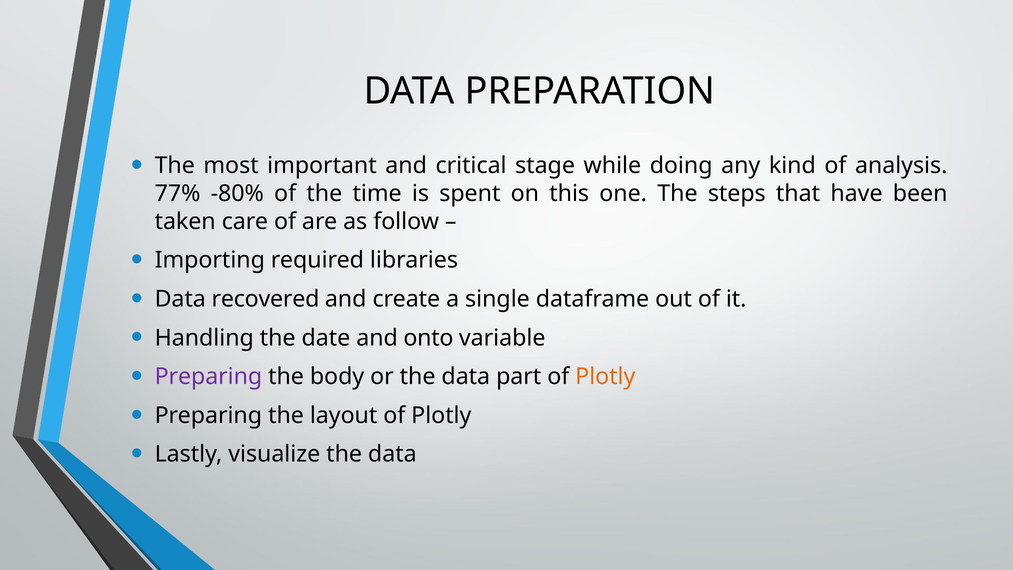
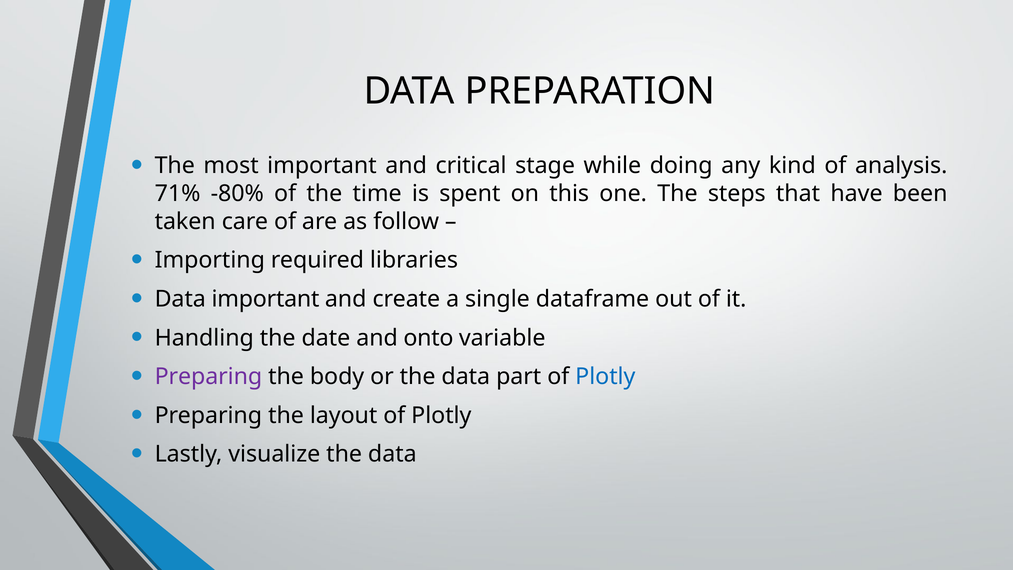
77%: 77% -> 71%
Data recovered: recovered -> important
Plotly at (605, 377) colour: orange -> blue
